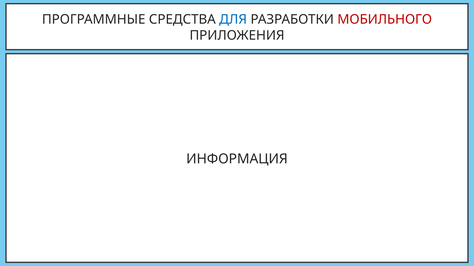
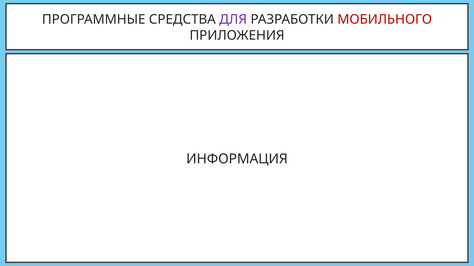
ДЛЯ colour: blue -> purple
